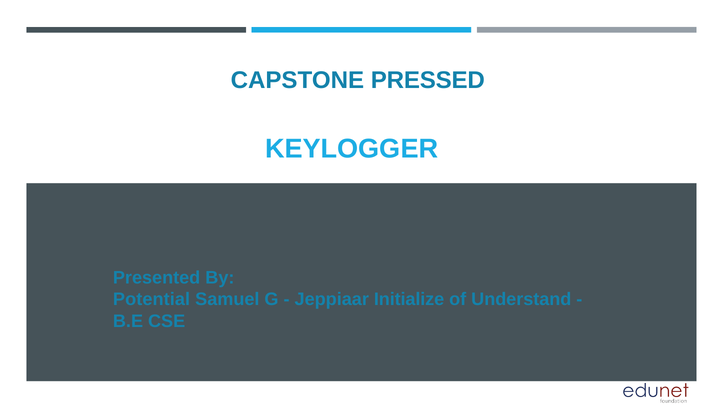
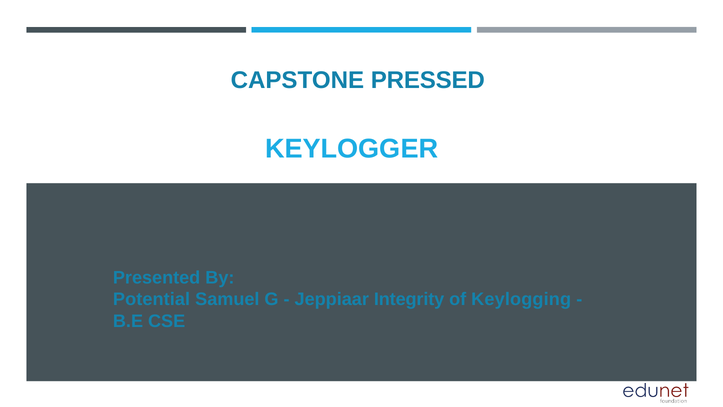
Initialize: Initialize -> Integrity
Understand: Understand -> Keylogging
